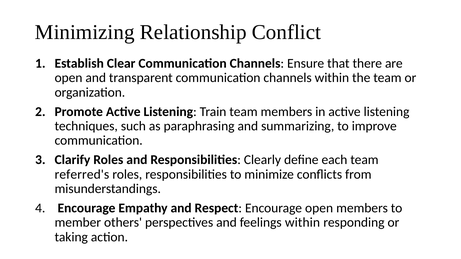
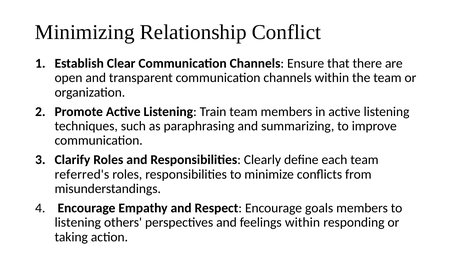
Encourage open: open -> goals
member at (78, 223): member -> listening
